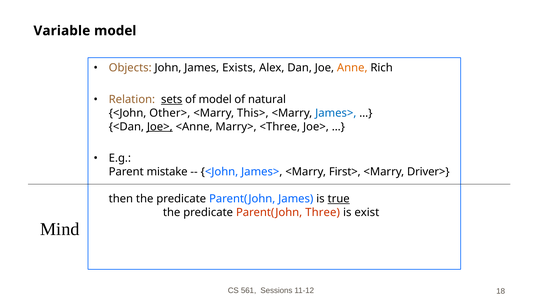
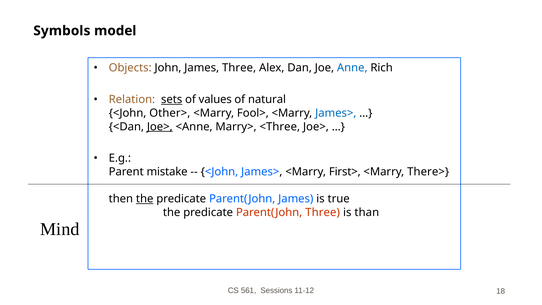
Variable: Variable -> Symbols
James Exists: Exists -> Three
Anne colour: orange -> blue
of model: model -> values
This>: This> -> Fool>
Driver>: Driver> -> There>
the at (145, 199) underline: none -> present
true underline: present -> none
exist: exist -> than
